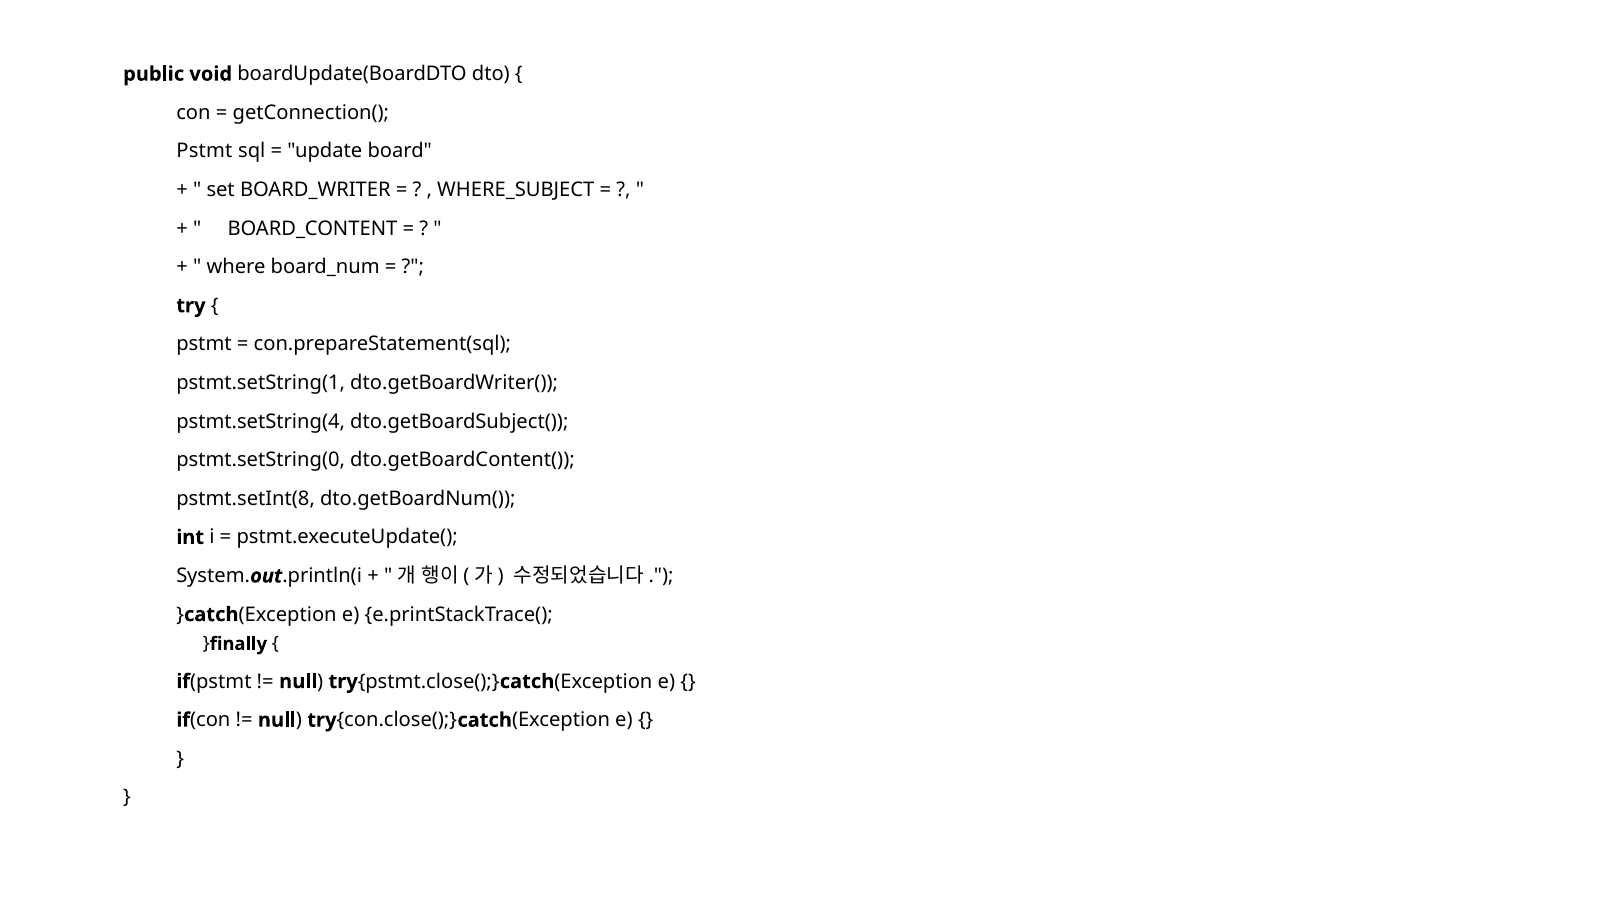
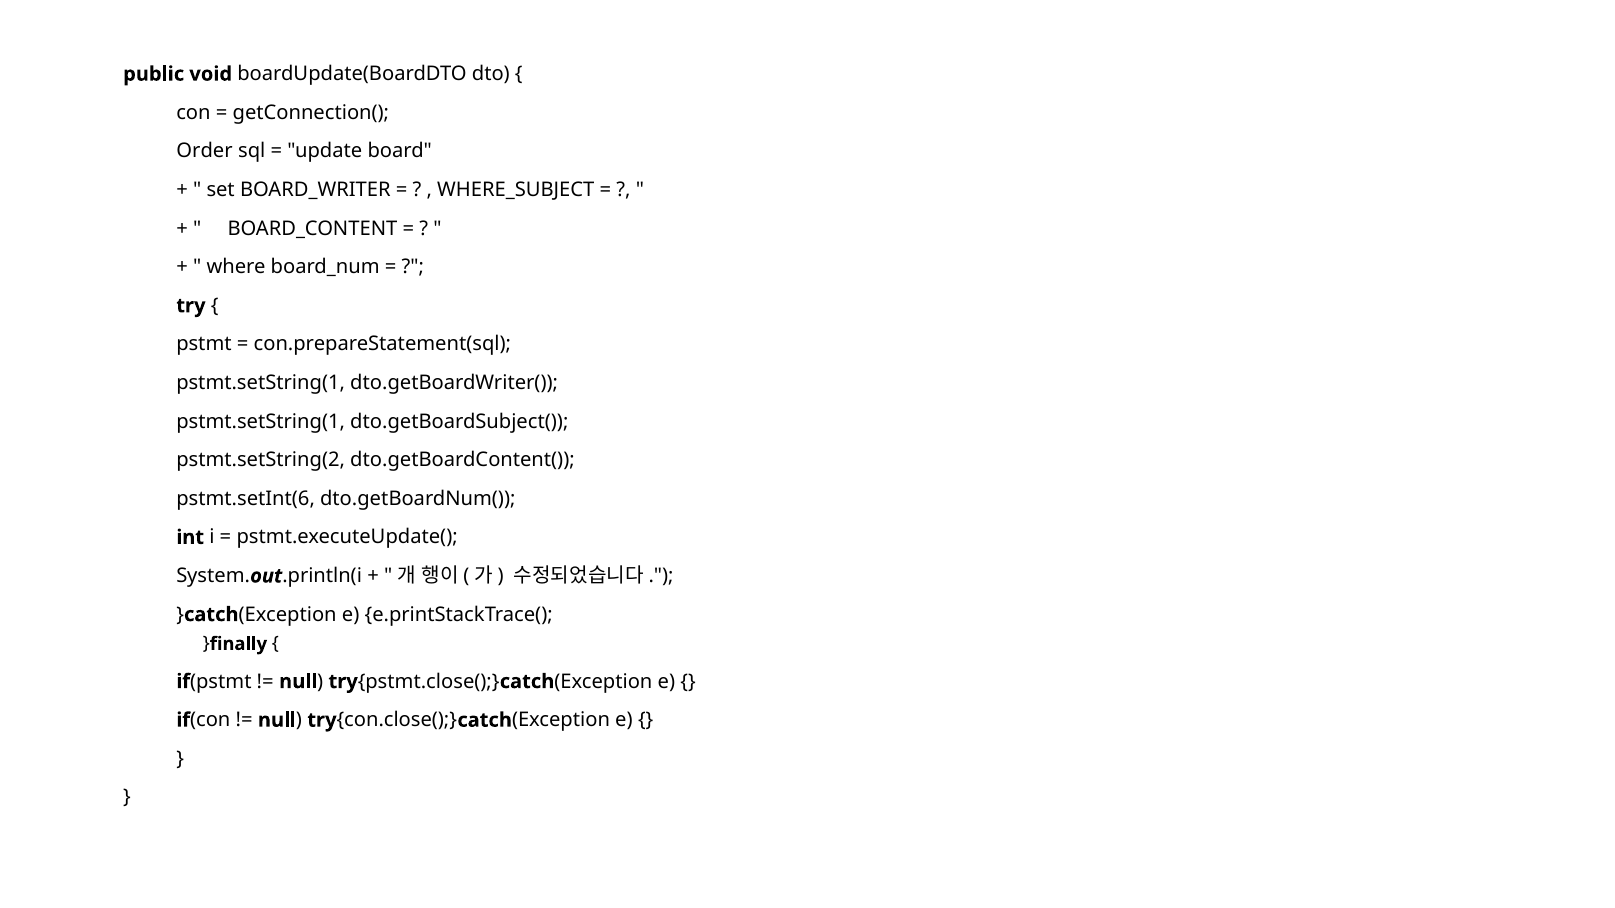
Pstmt at (204, 151): Pstmt -> Order
pstmt.setString(4 at (261, 422): pstmt.setString(4 -> pstmt.setString(1
pstmt.setString(0: pstmt.setString(0 -> pstmt.setString(2
pstmt.setInt(8: pstmt.setInt(8 -> pstmt.setInt(6
